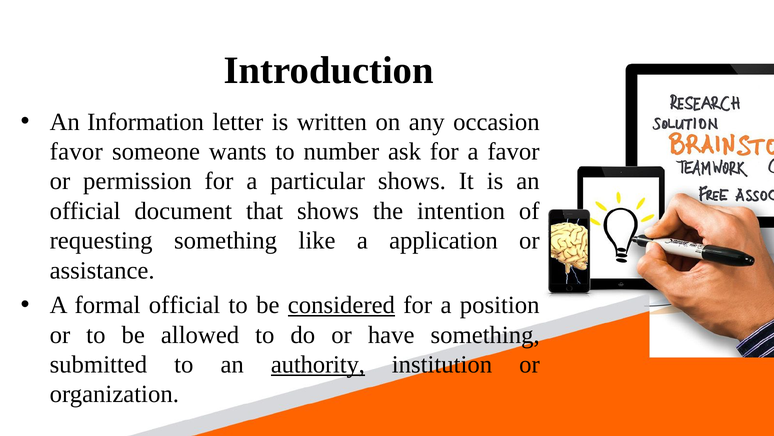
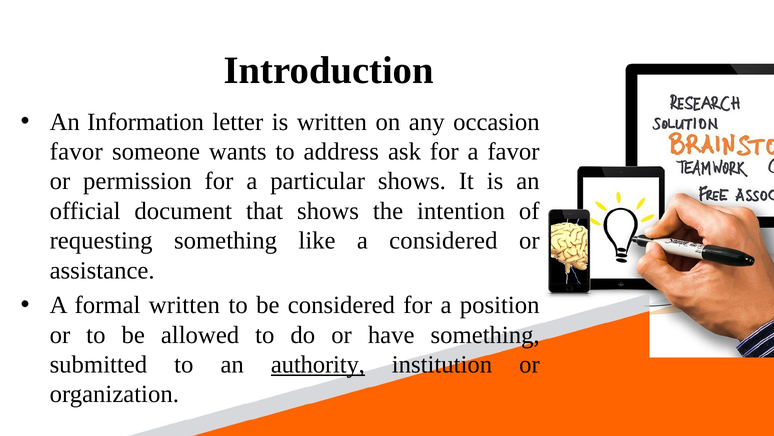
number: number -> address
a application: application -> considered
formal official: official -> written
considered at (341, 305) underline: present -> none
